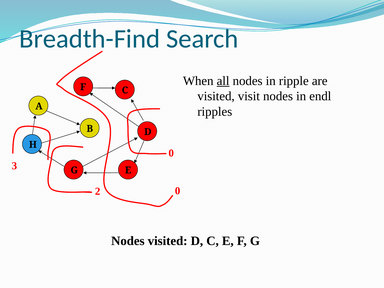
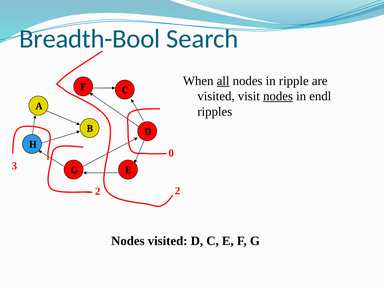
Breadth-Find: Breadth-Find -> Breadth-Bool
nodes at (278, 96) underline: none -> present
2 0: 0 -> 2
